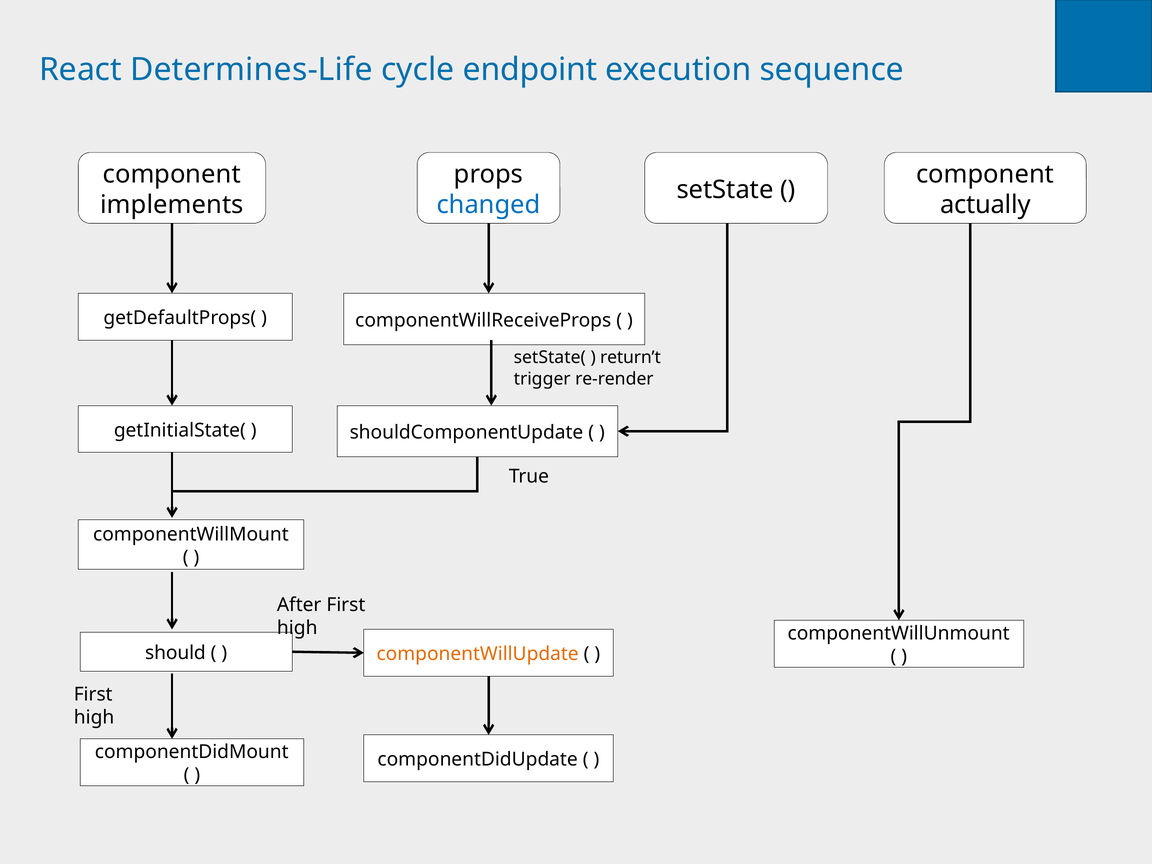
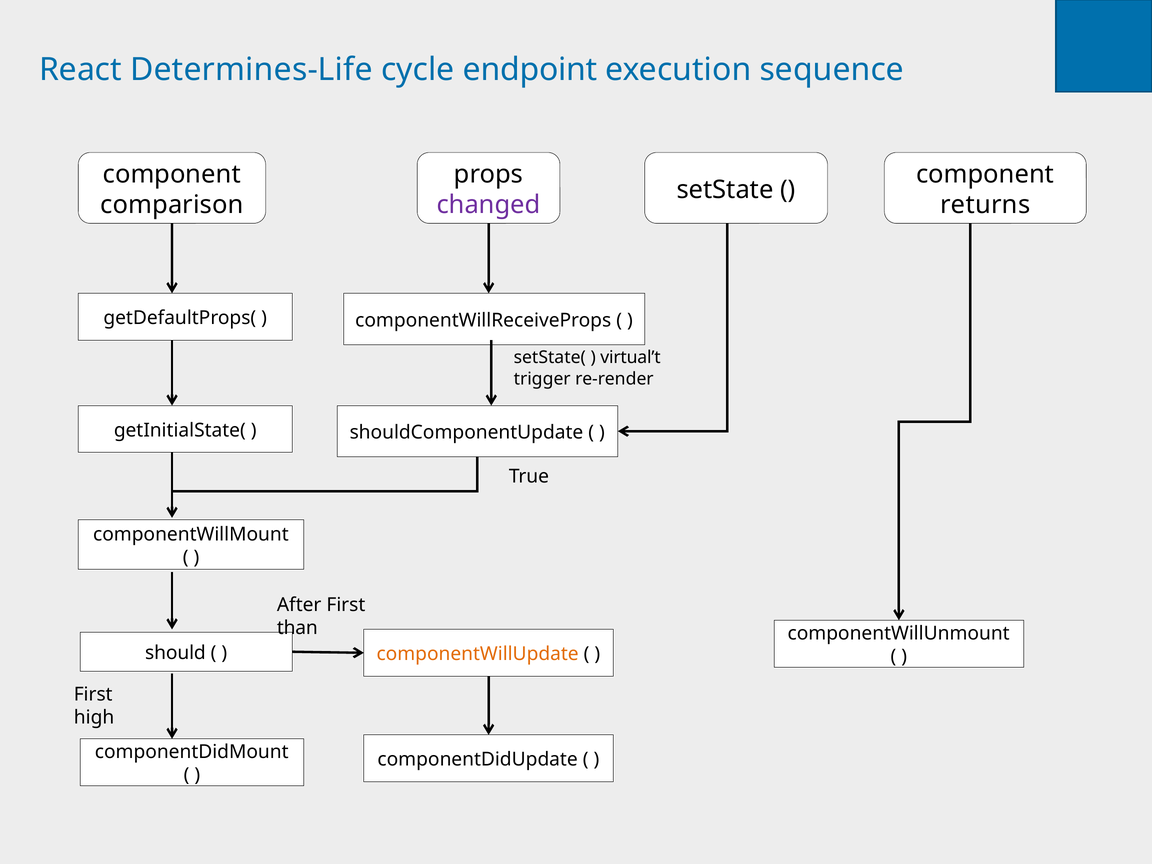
implements: implements -> comparison
changed colour: blue -> purple
actually: actually -> returns
return’t: return’t -> virtual’t
high at (297, 628): high -> than
